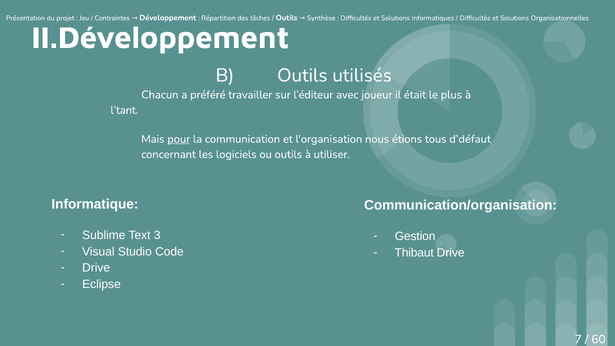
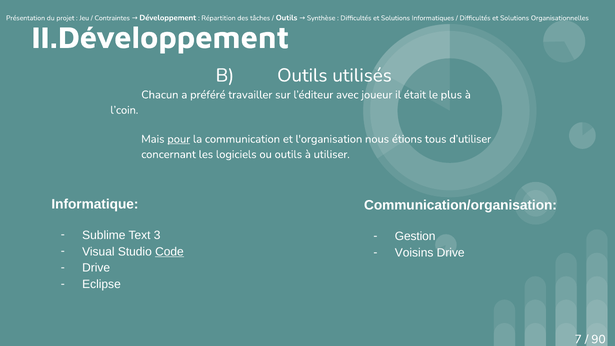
l’tant: l’tant -> l’coin
d’défaut: d’défaut -> d’utiliser
Code underline: none -> present
Thibaut: Thibaut -> Voisins
60: 60 -> 90
